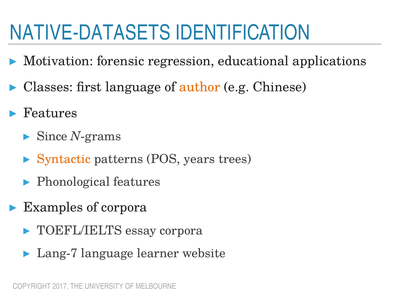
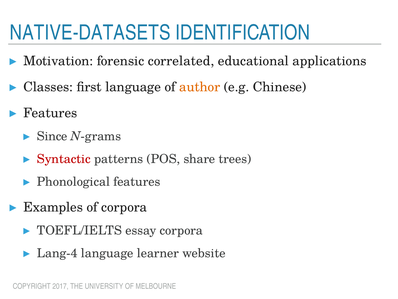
regression: regression -> correlated
Syntactic colour: orange -> red
years: years -> share
Lang-7: Lang-7 -> Lang-4
